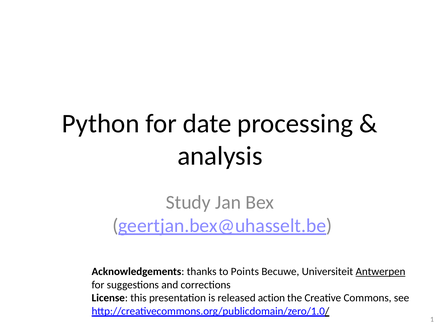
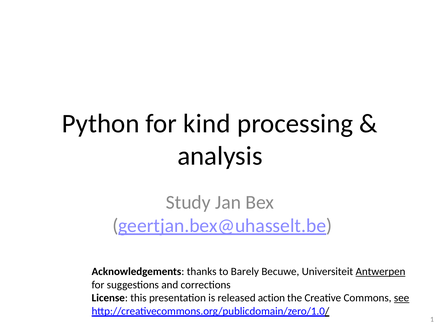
date: date -> kind
Points: Points -> Barely
see underline: none -> present
